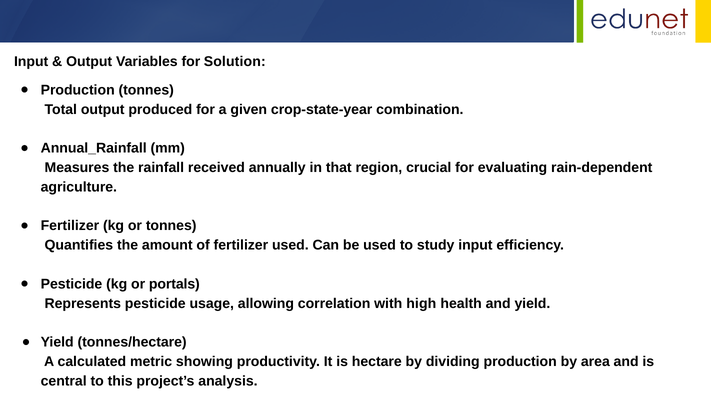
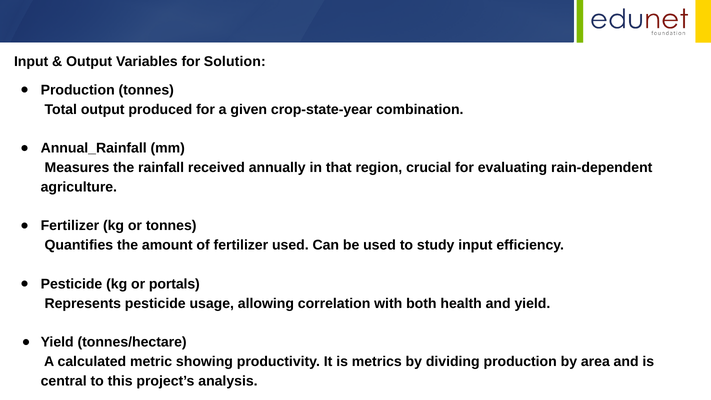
high: high -> both
hectare: hectare -> metrics
